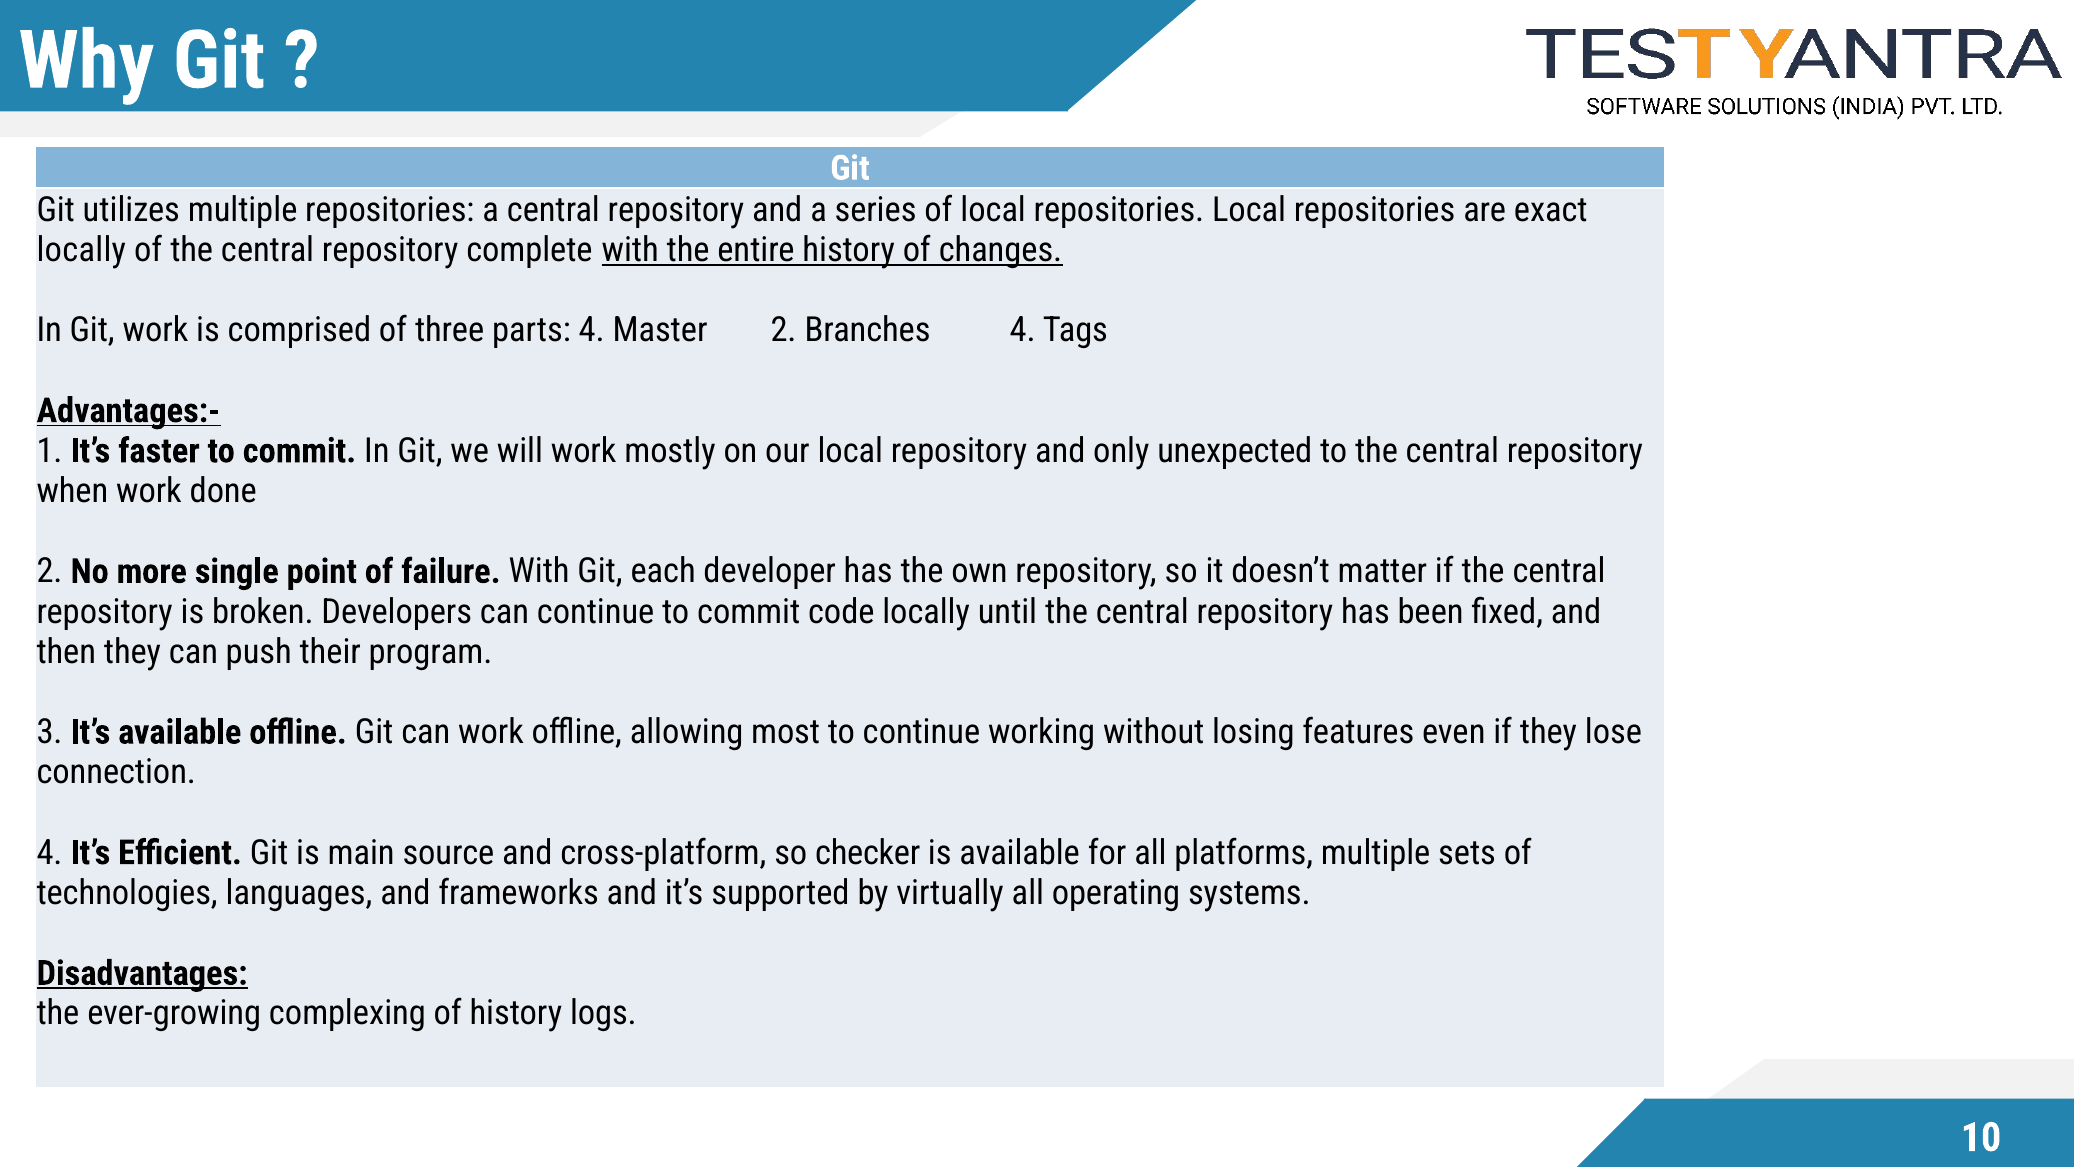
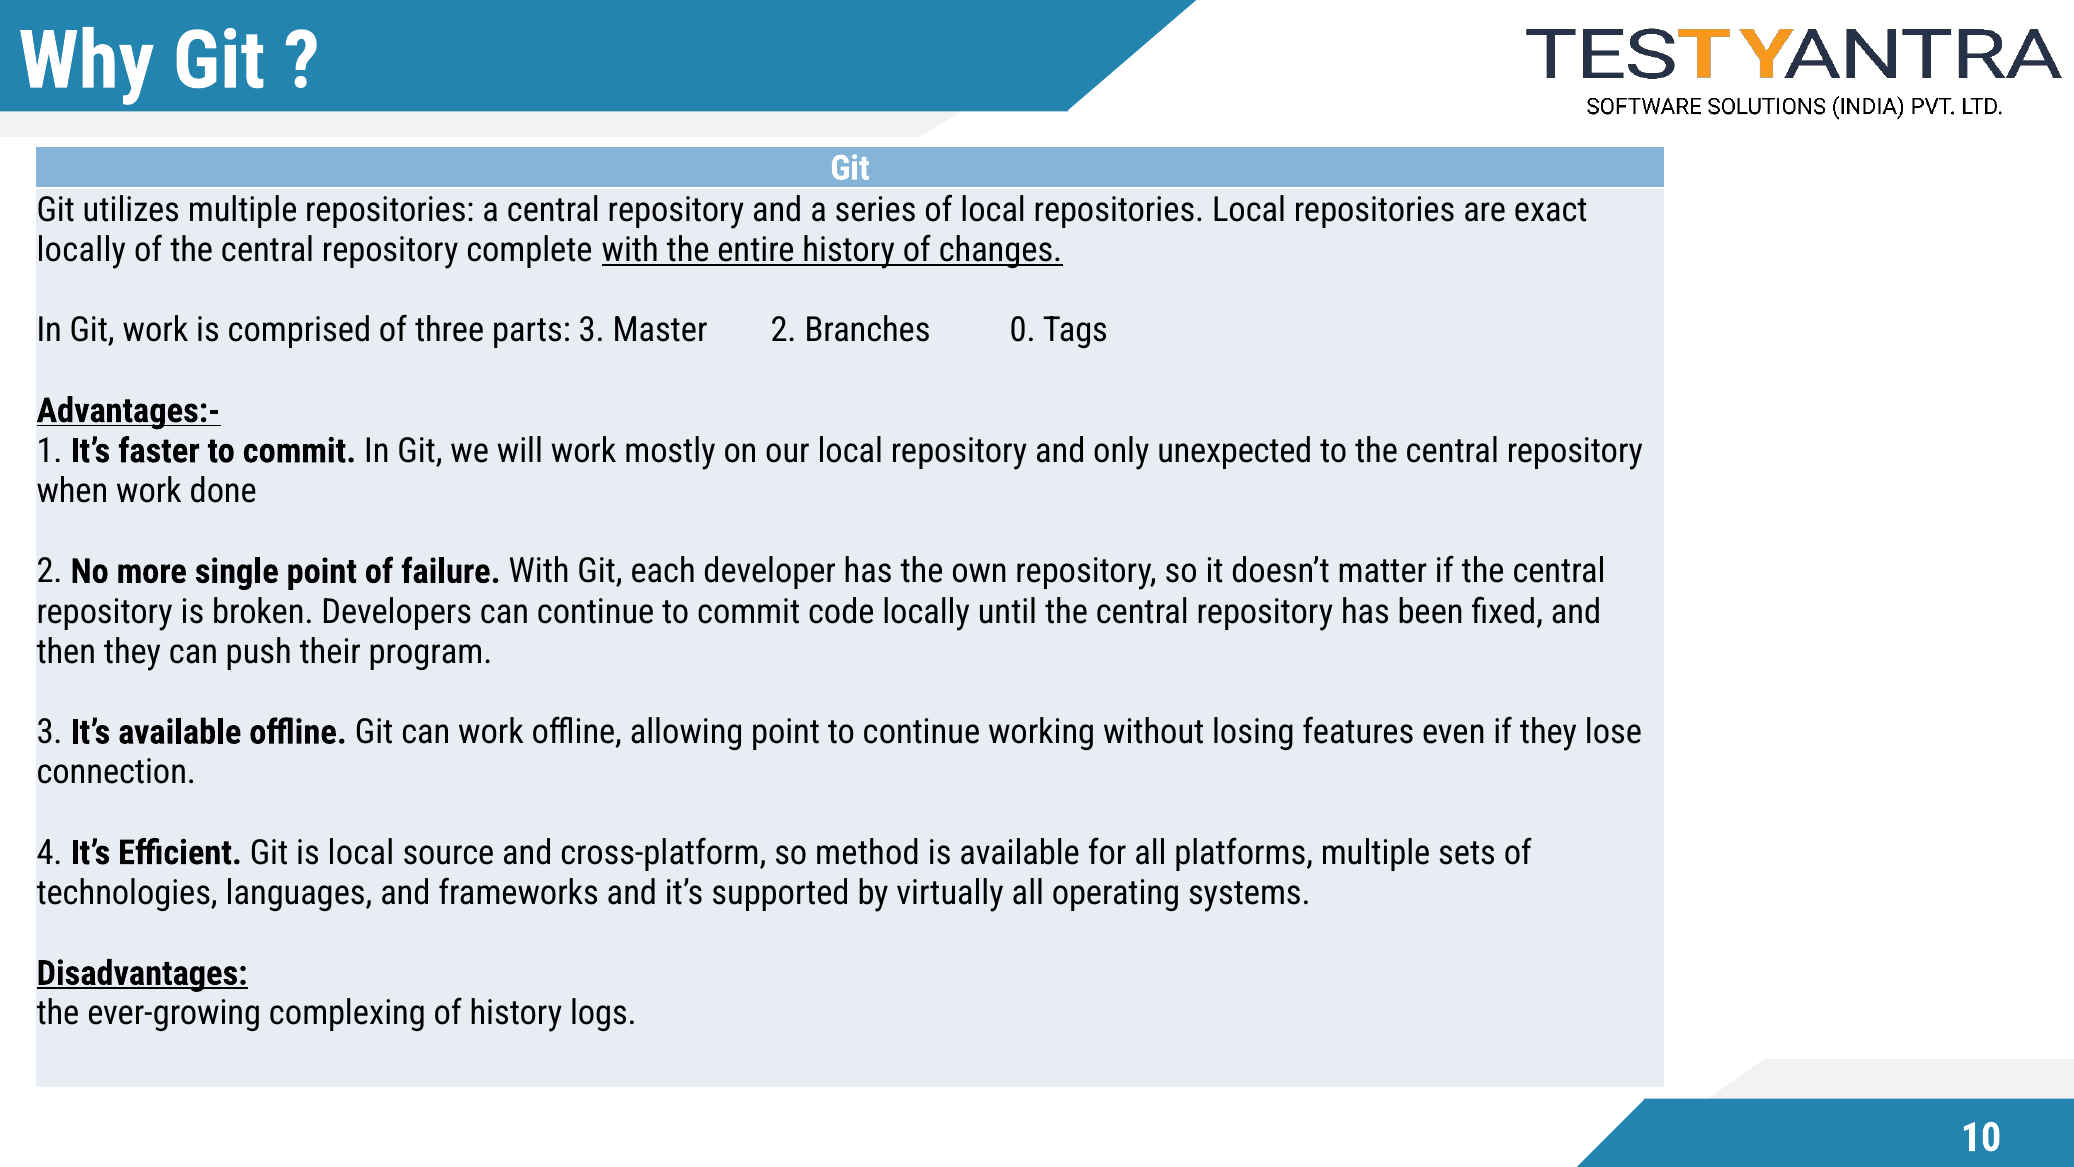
parts 4: 4 -> 3
Branches 4: 4 -> 0
allowing most: most -> point
is main: main -> local
checker: checker -> method
